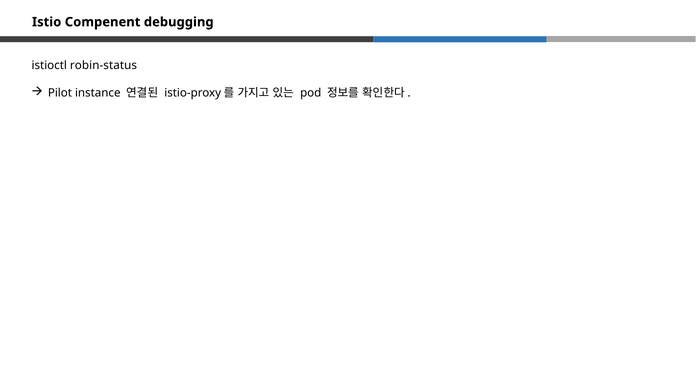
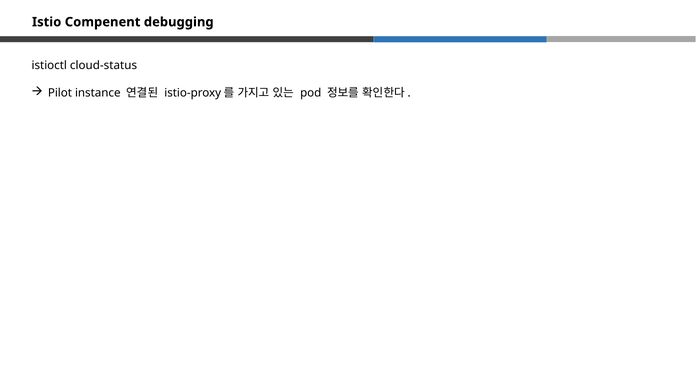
robin-status: robin-status -> cloud-status
